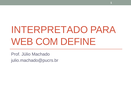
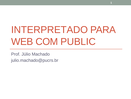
DEFINE: DEFINE -> PUBLIC
